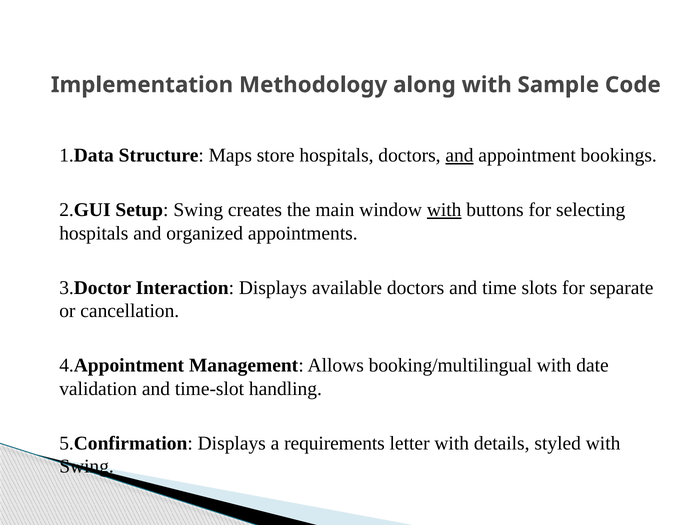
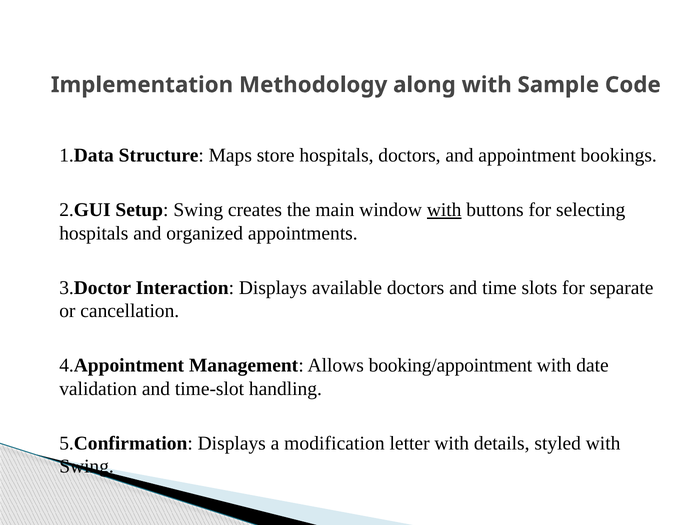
and at (459, 155) underline: present -> none
booking/multilingual: booking/multilingual -> booking/appointment
requirements: requirements -> modification
